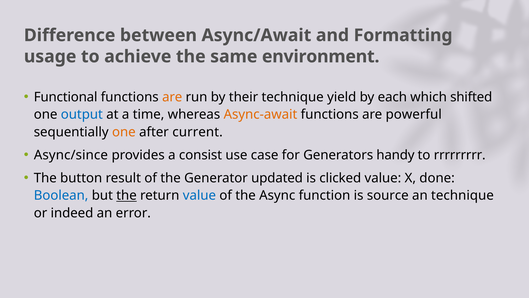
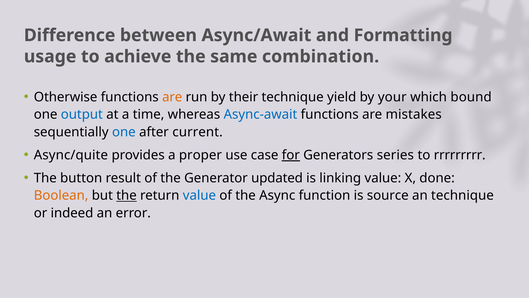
environment: environment -> combination
Functional: Functional -> Otherwise
each: each -> your
shifted: shifted -> bound
Async-await colour: orange -> blue
powerful: powerful -> mistakes
one at (124, 132) colour: orange -> blue
Async/since: Async/since -> Async/quite
consist: consist -> proper
for underline: none -> present
handy: handy -> series
clicked: clicked -> linking
Boolean colour: blue -> orange
